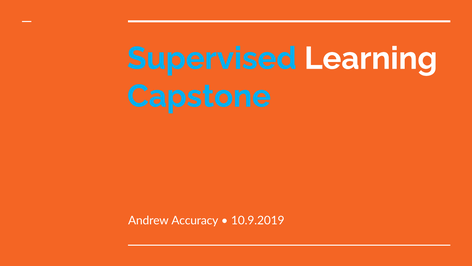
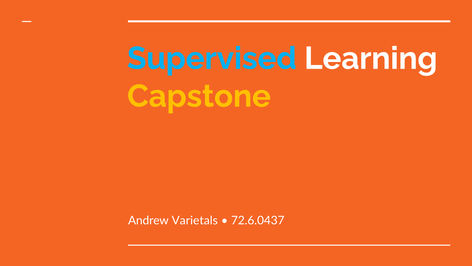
Capstone colour: light blue -> yellow
Accuracy: Accuracy -> Varietals
10.9.2019: 10.9.2019 -> 72.6.0437
